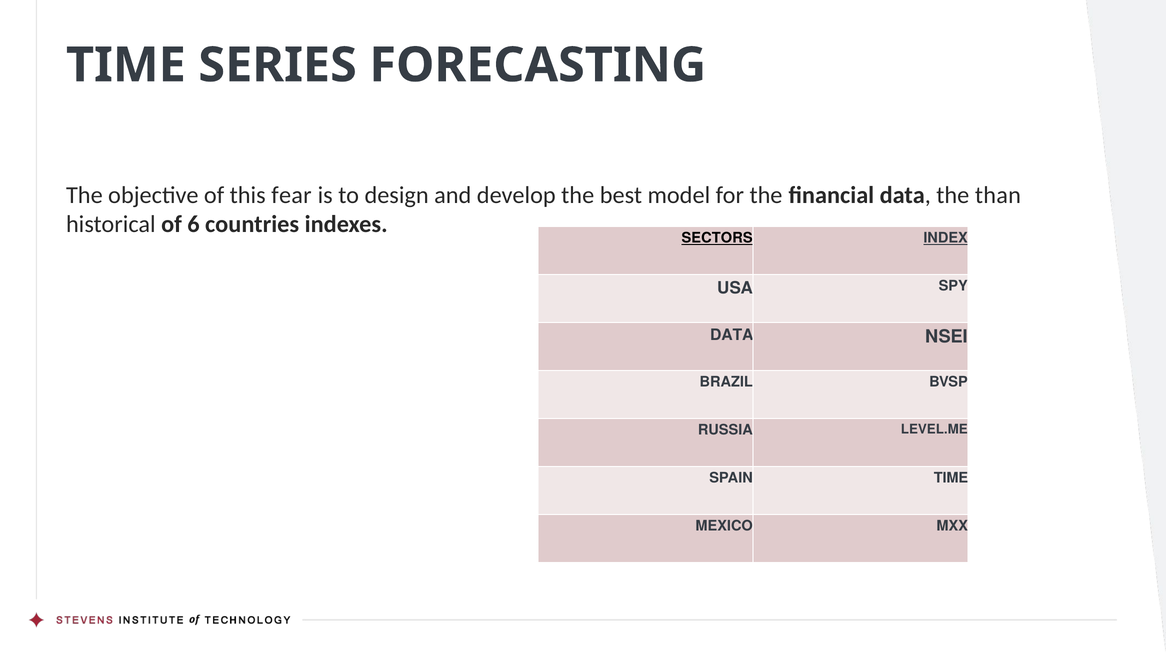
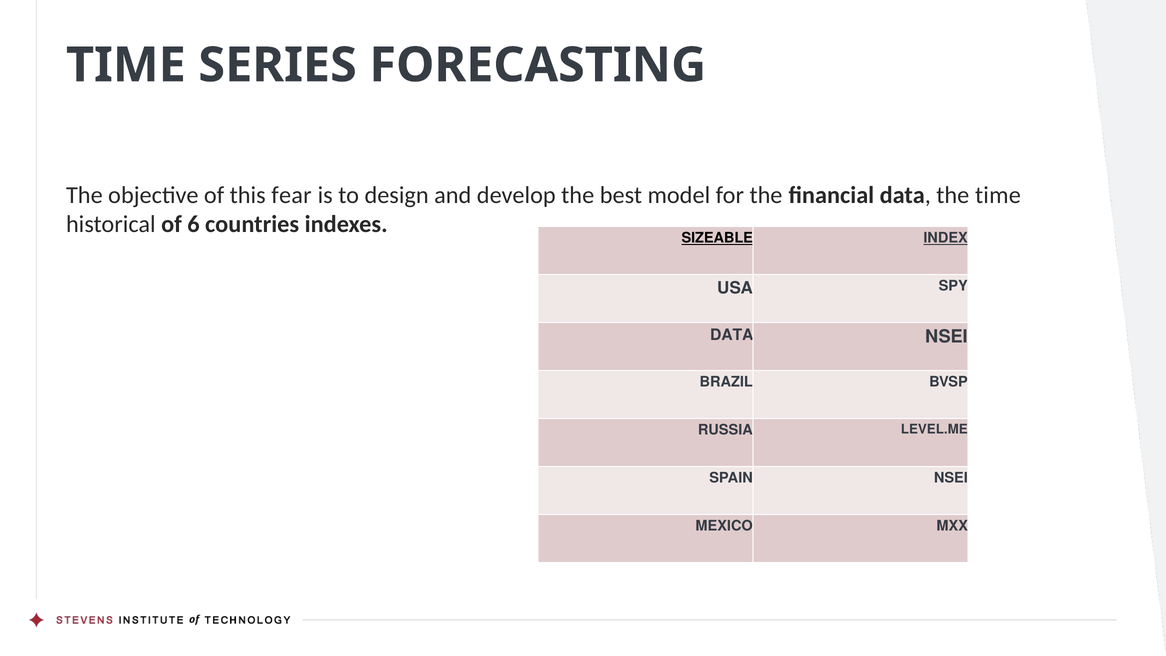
the than: than -> time
SECTORS: SECTORS -> SIZEABLE
SPAIN TIME: TIME -> NSEI
